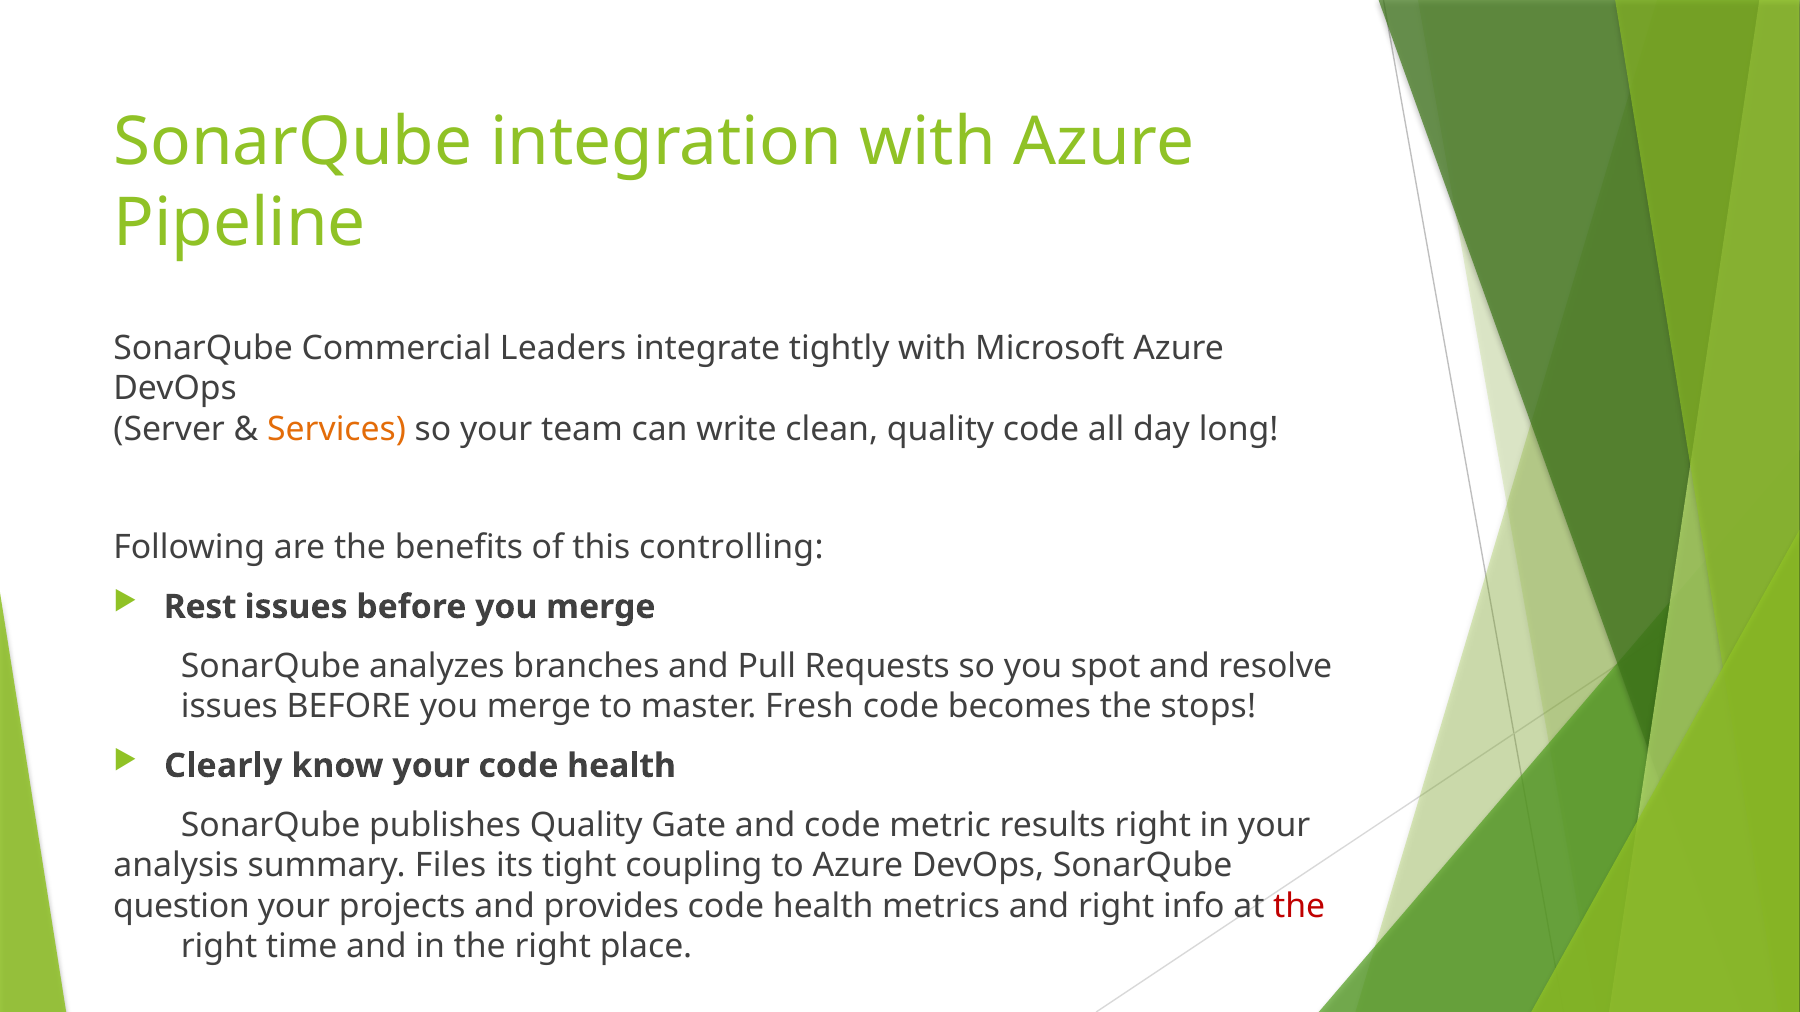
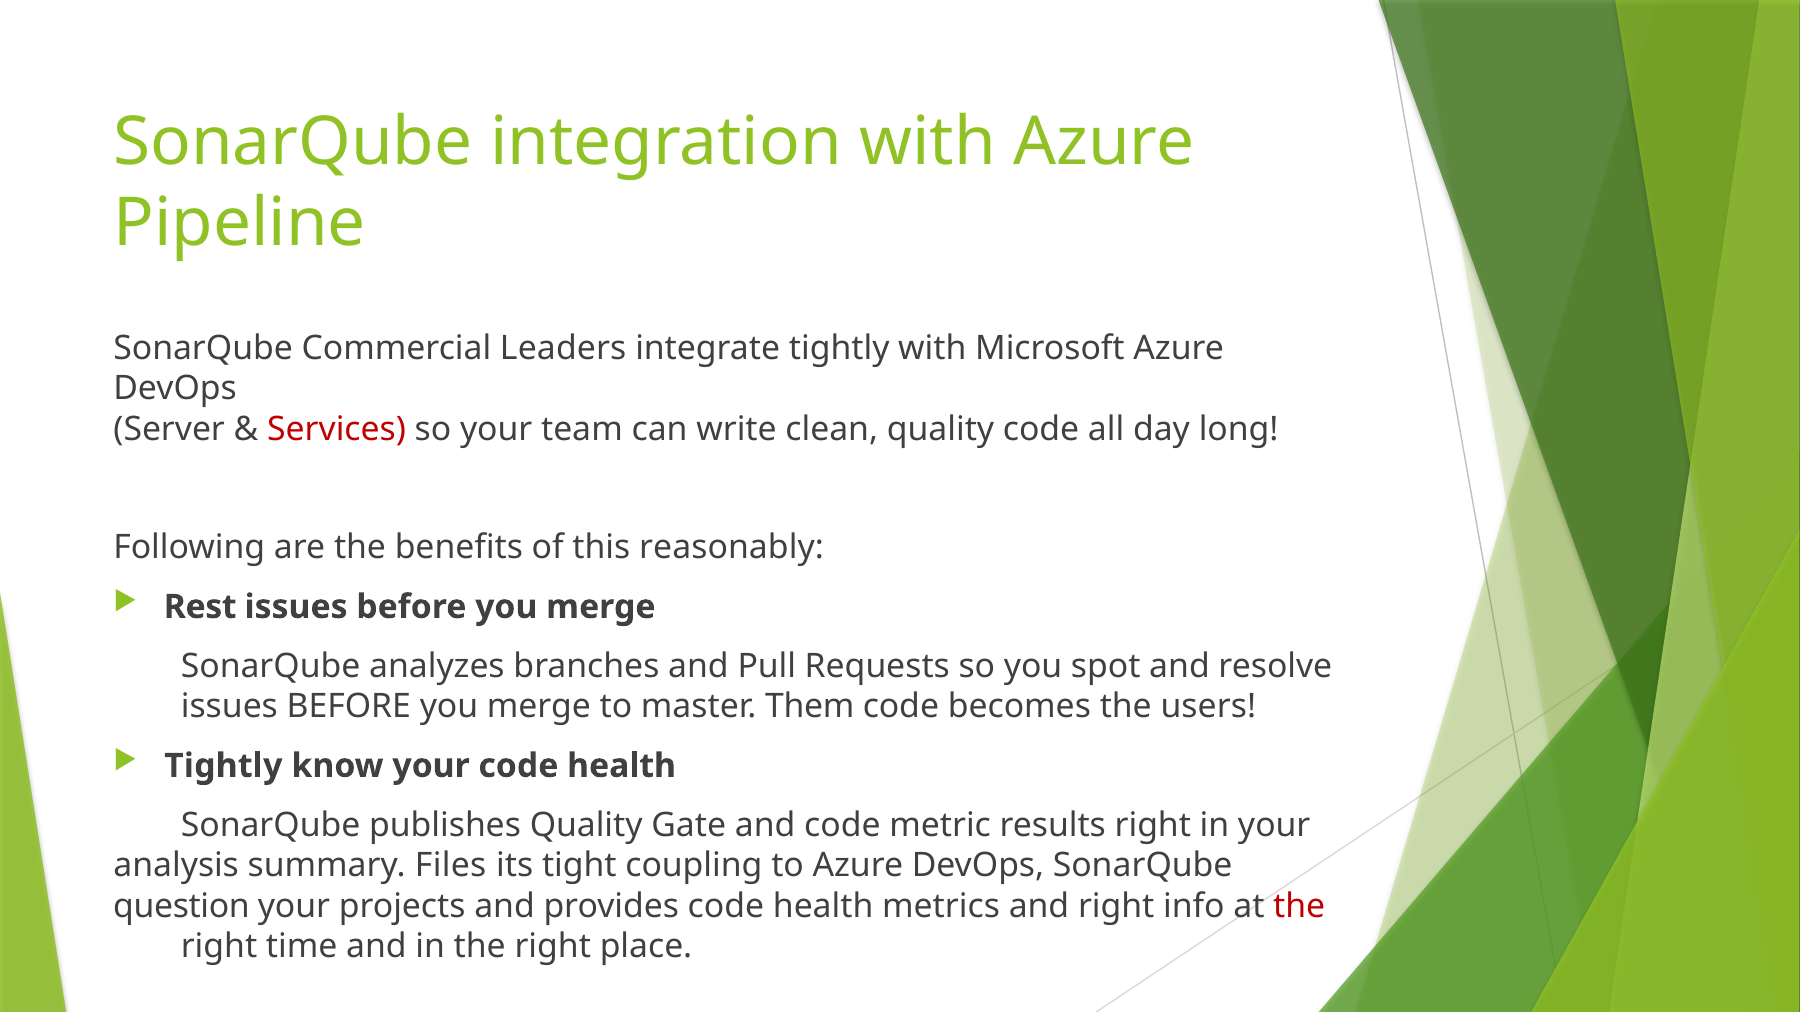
Services colour: orange -> red
controlling: controlling -> reasonably
Fresh: Fresh -> Them
stops: stops -> users
Clearly at (223, 766): Clearly -> Tightly
